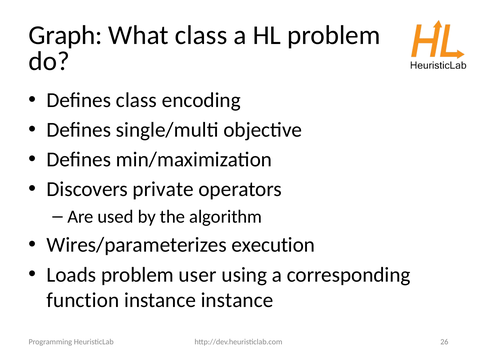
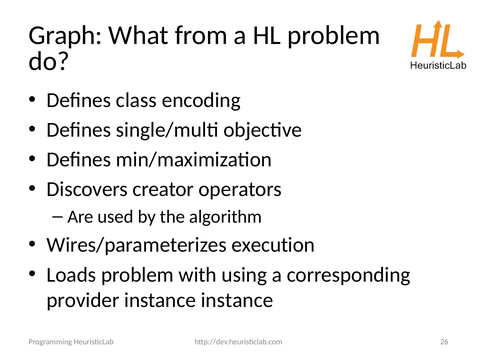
What class: class -> from
private: private -> creator
user: user -> with
function: function -> provider
